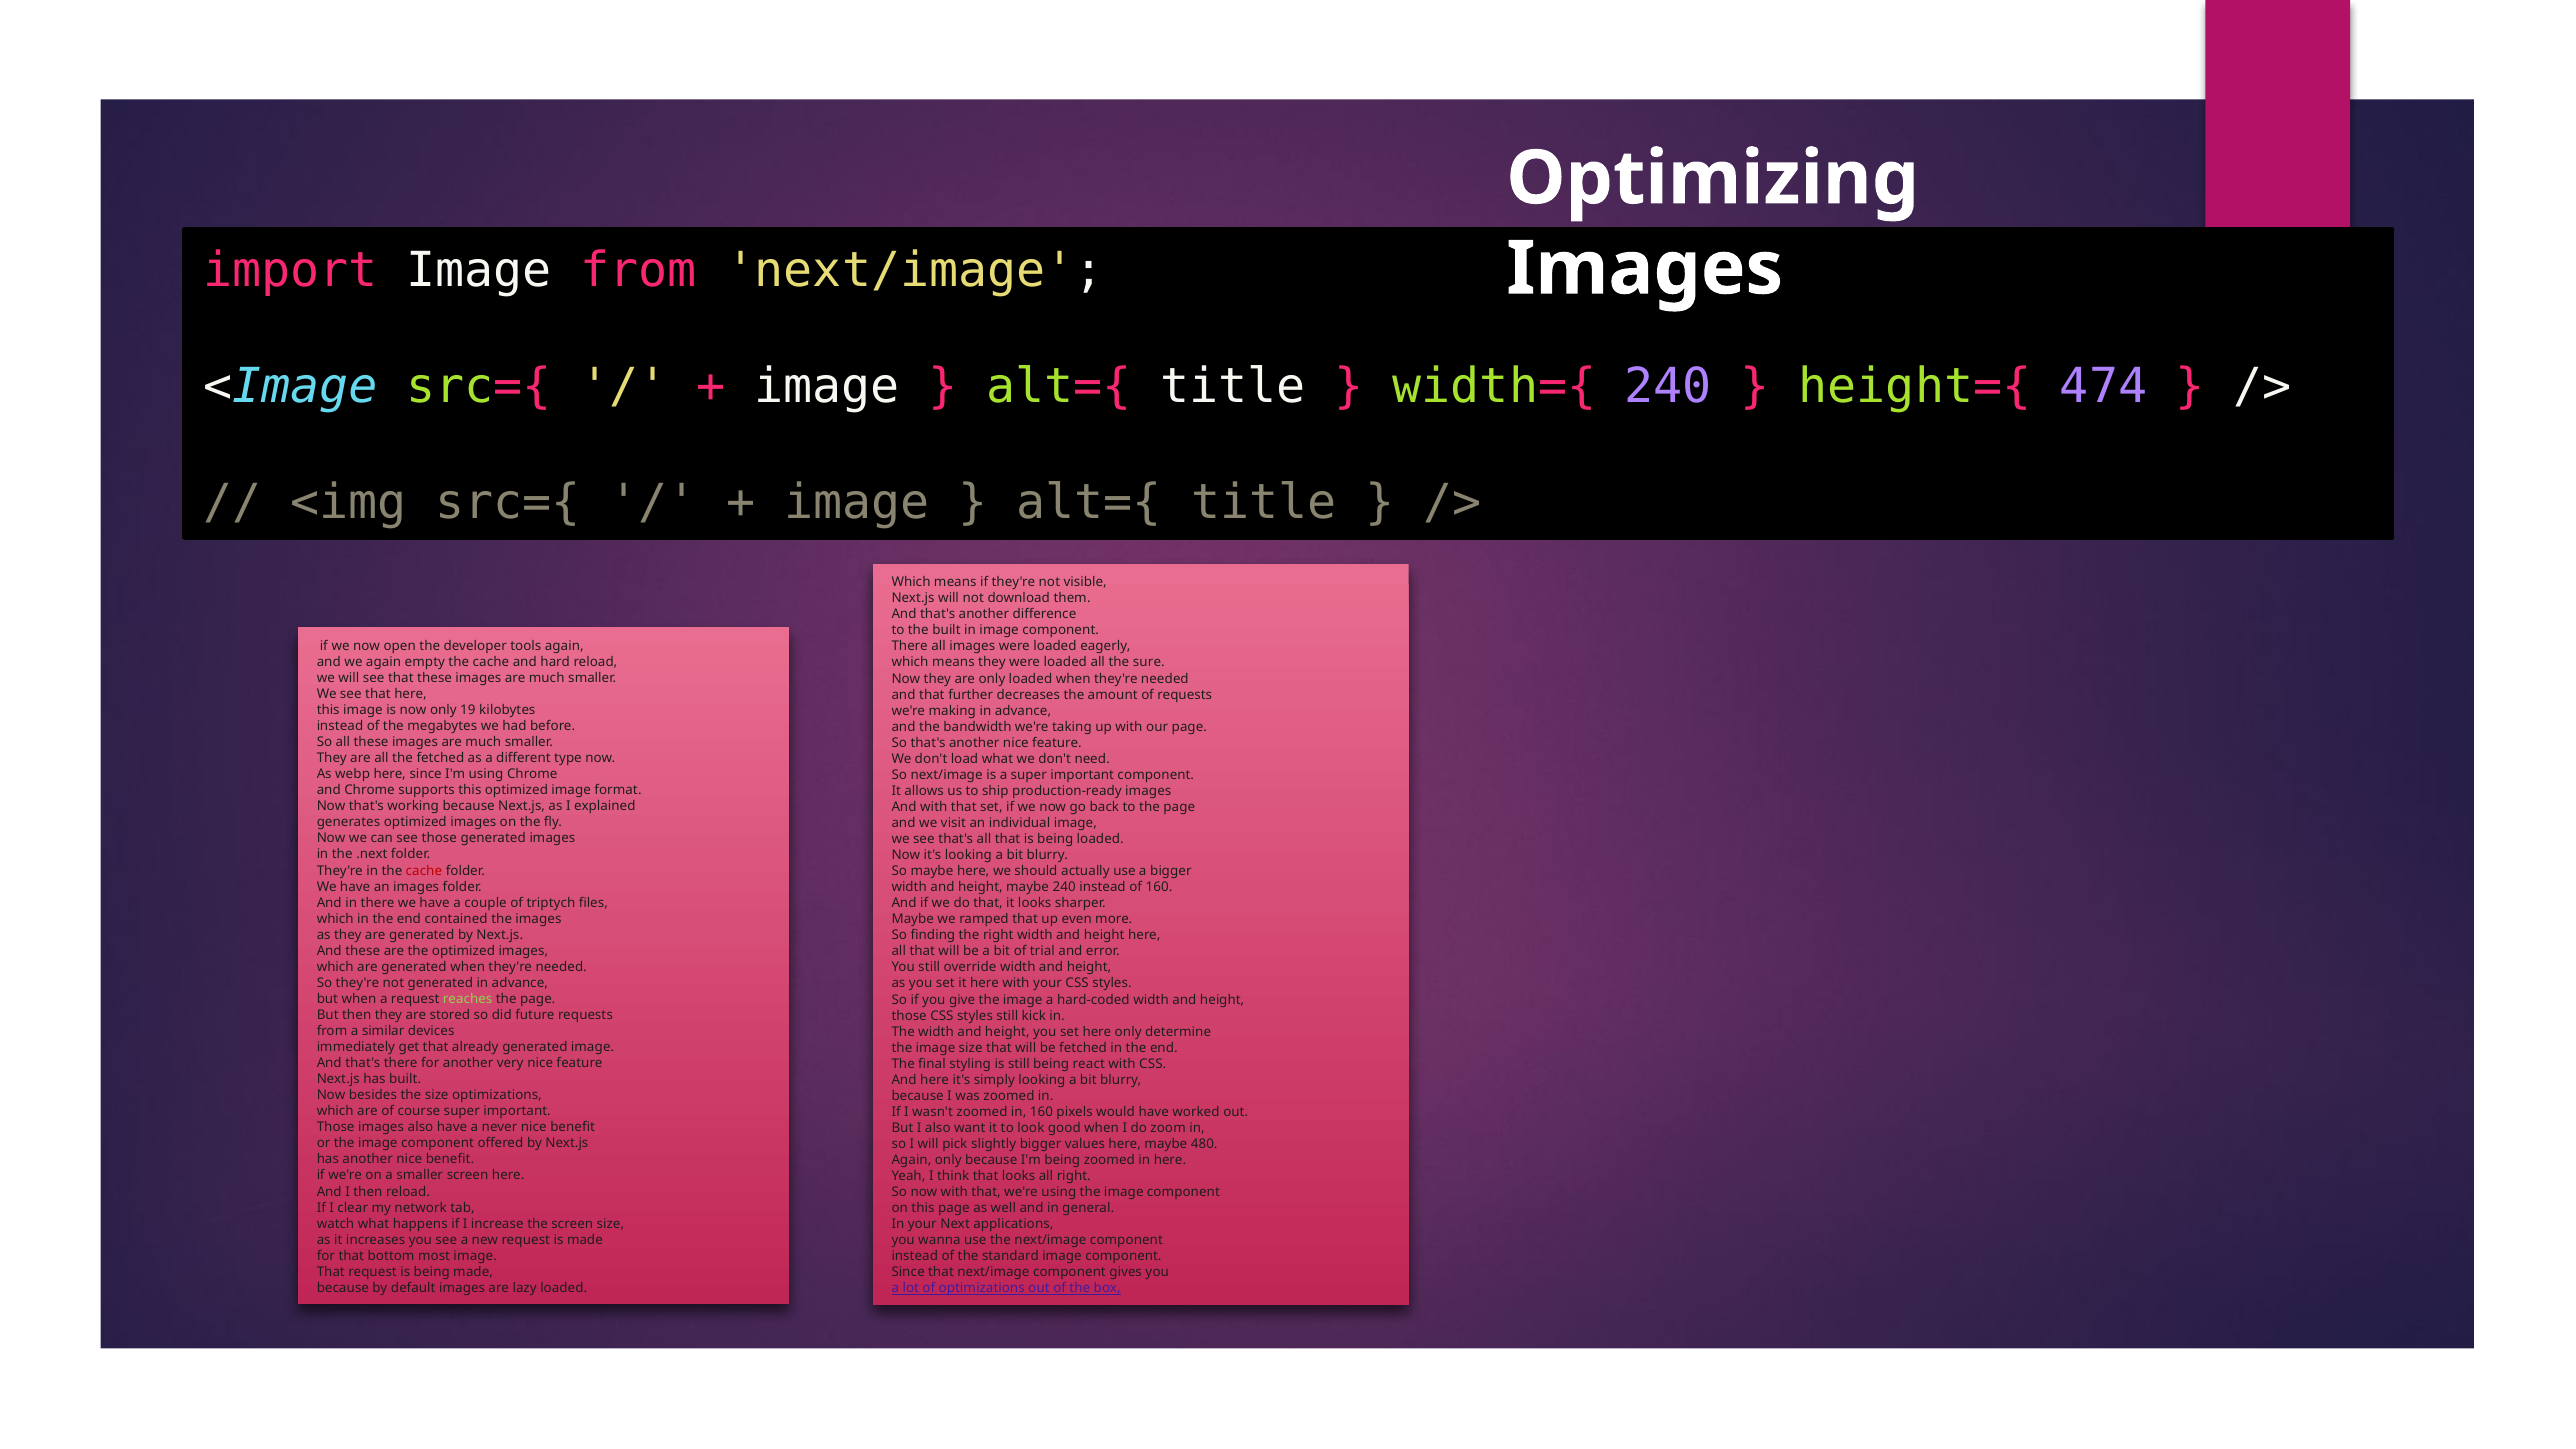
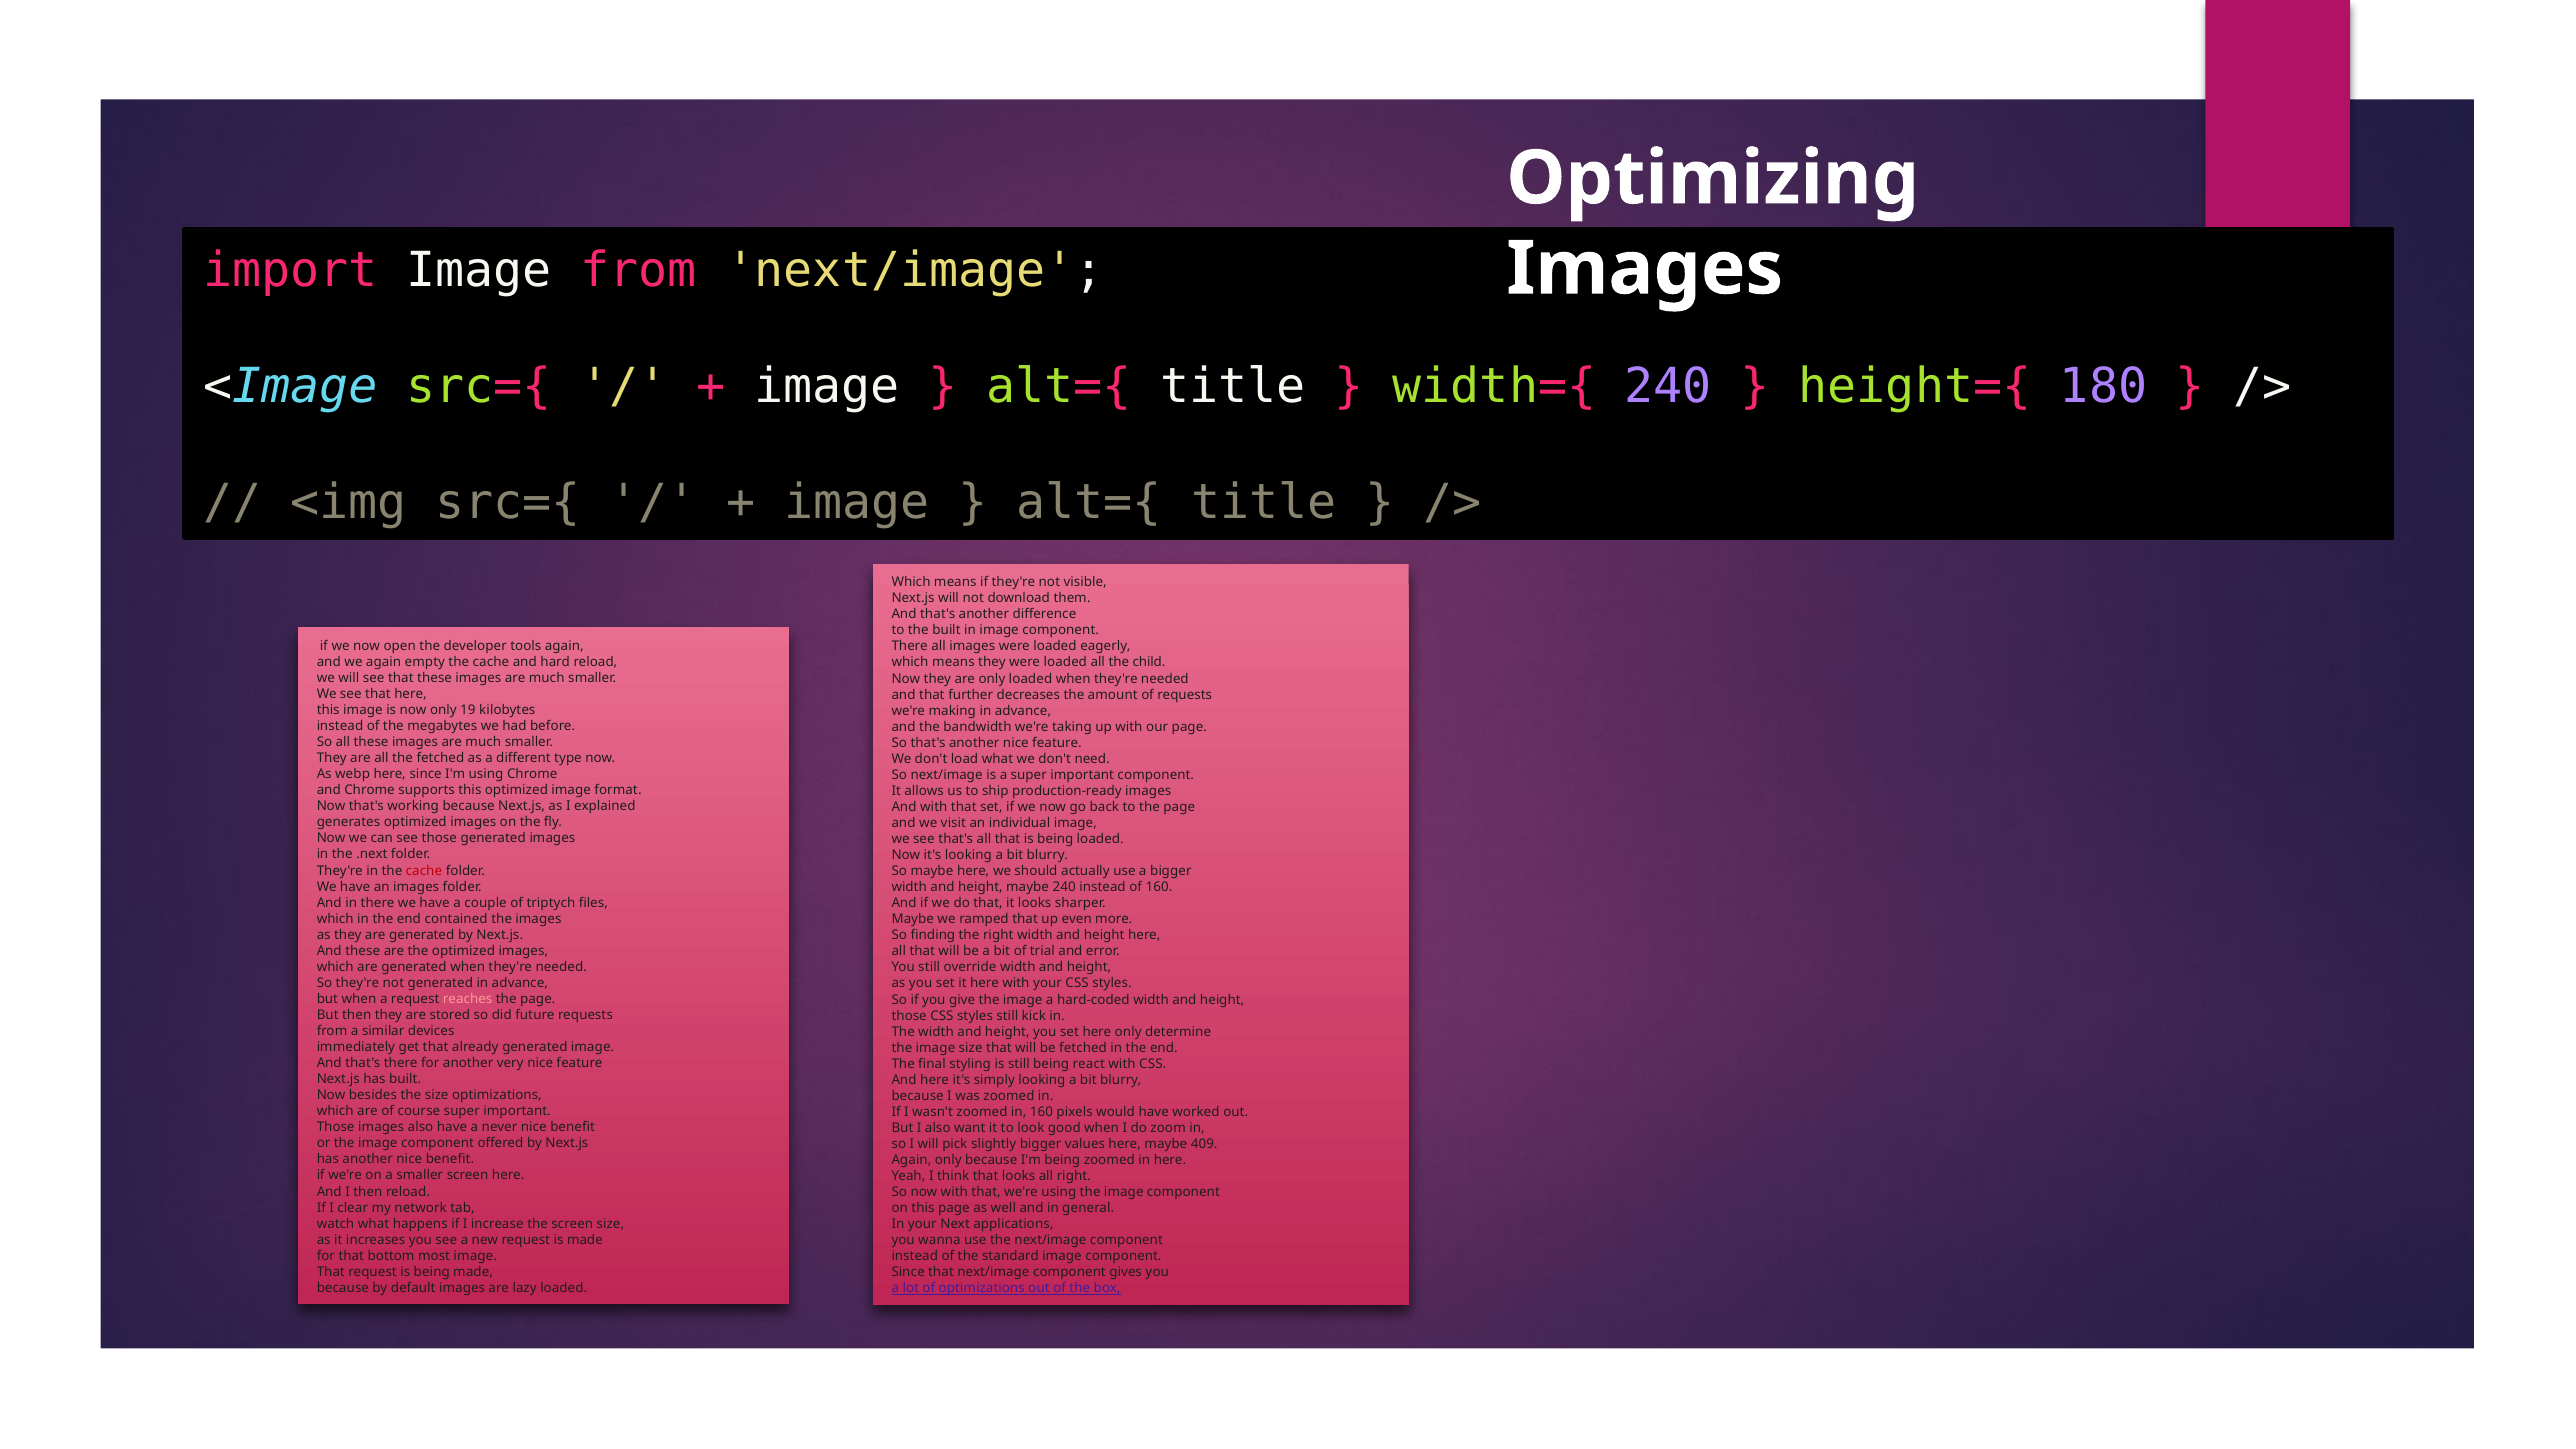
474: 474 -> 180
sure: sure -> child
reaches colour: light green -> pink
480: 480 -> 409
